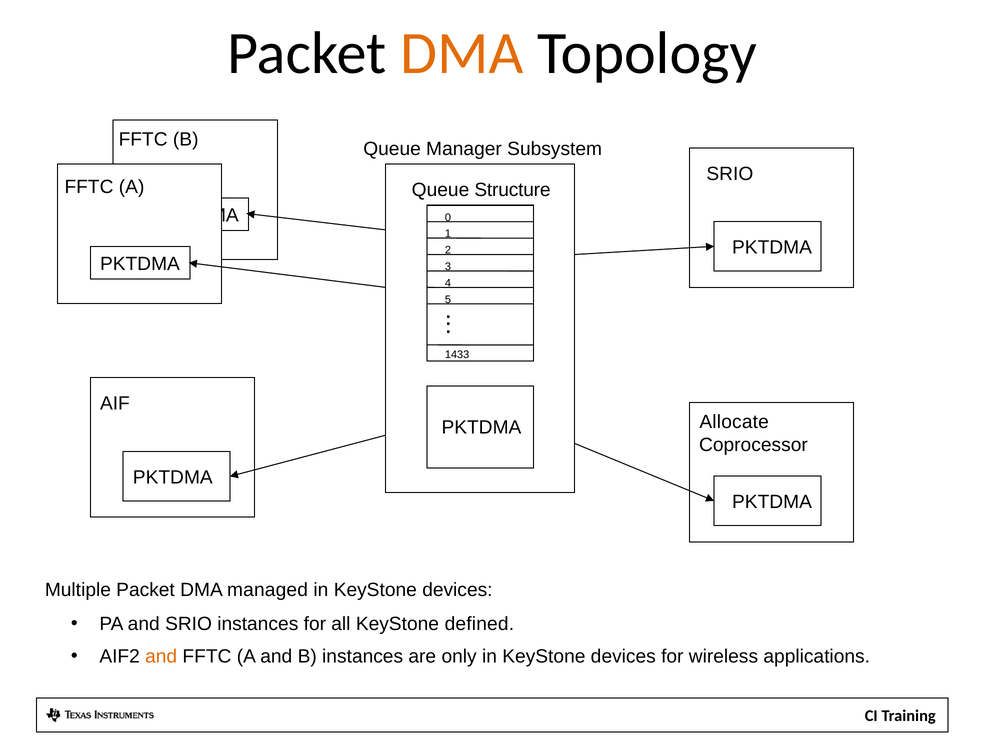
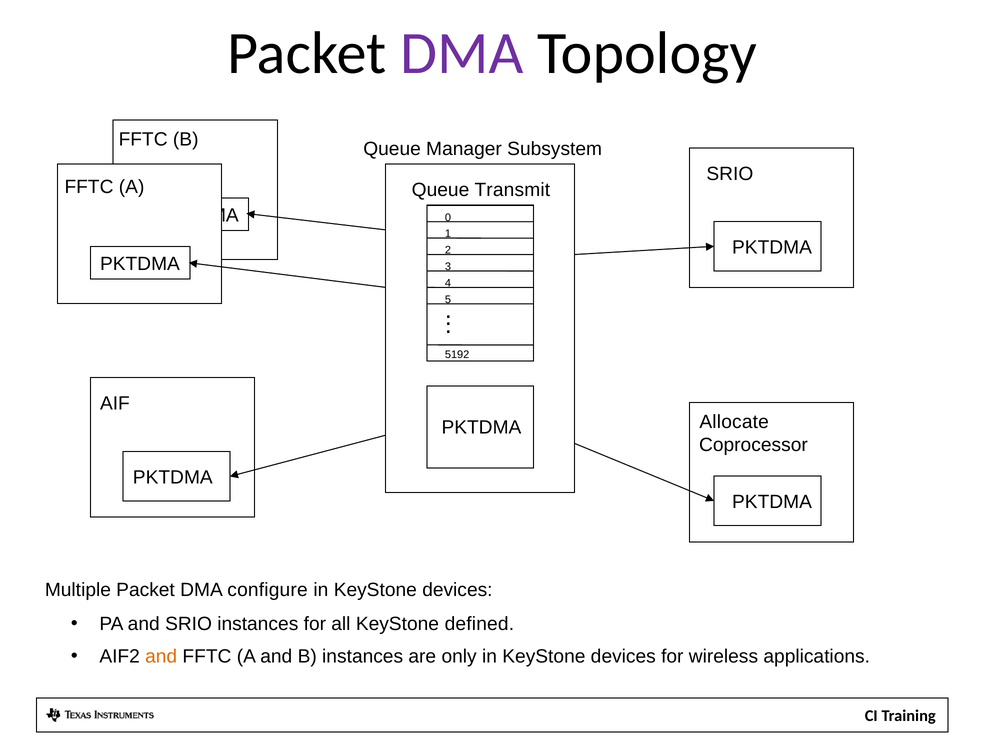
DMA at (462, 53) colour: orange -> purple
Structure: Structure -> Transmit
1433: 1433 -> 5192
managed: managed -> configure
